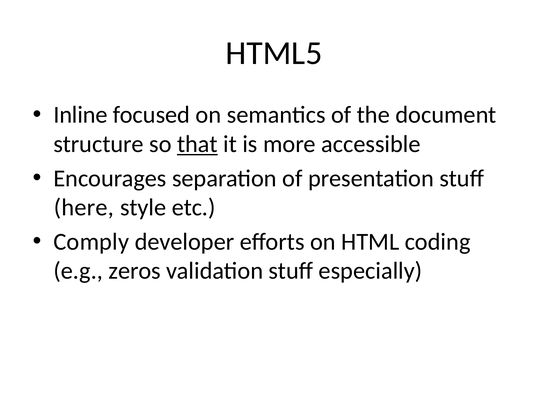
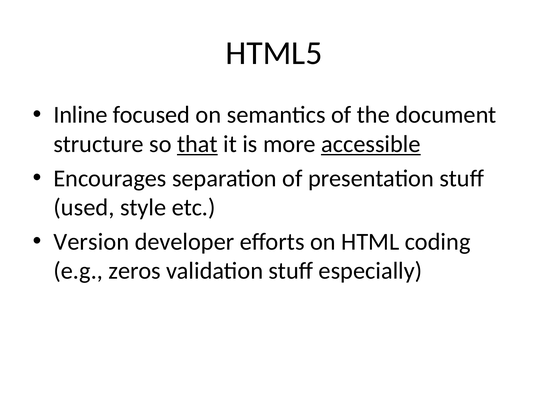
accessible underline: none -> present
here: here -> used
Comply: Comply -> Version
